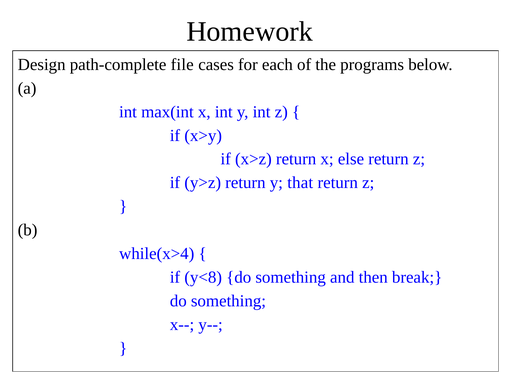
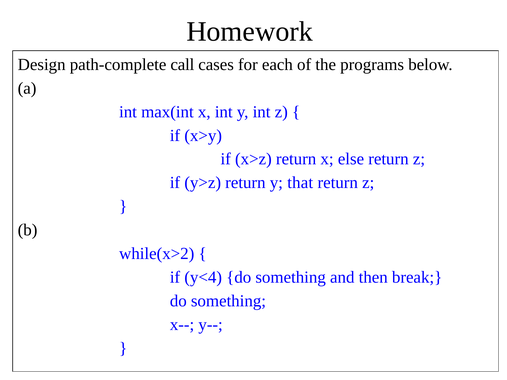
file: file -> call
while(x>4: while(x>4 -> while(x>2
y<8: y<8 -> y<4
